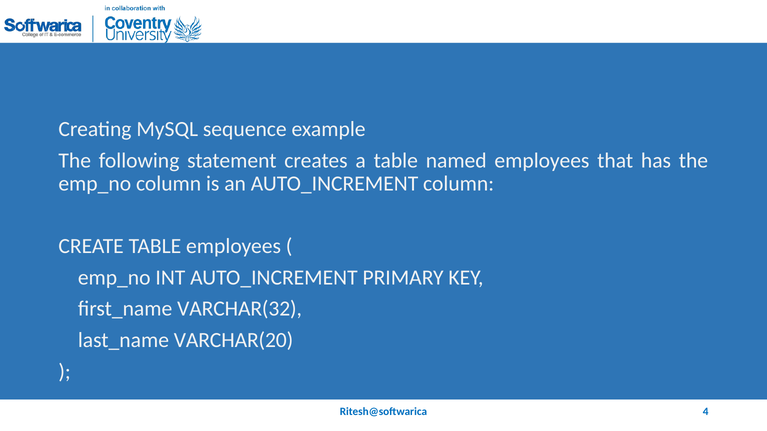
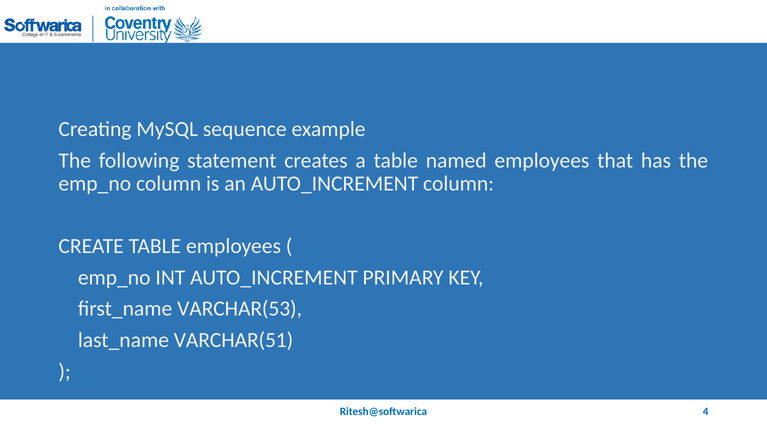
VARCHAR(32: VARCHAR(32 -> VARCHAR(53
VARCHAR(20: VARCHAR(20 -> VARCHAR(51
